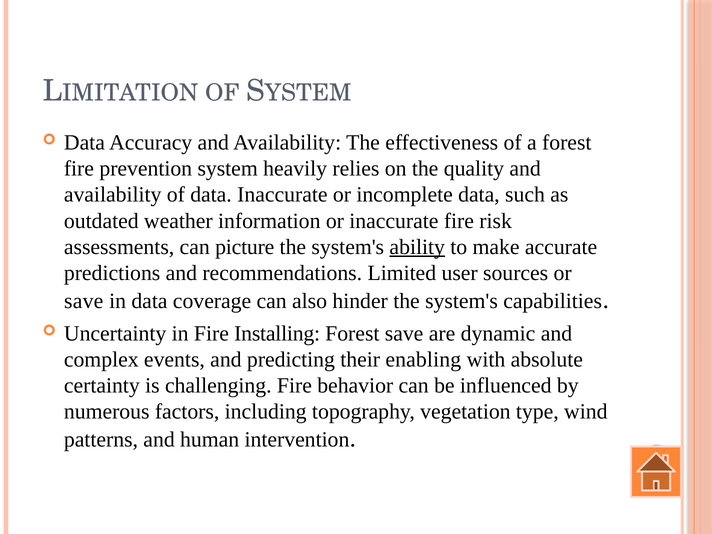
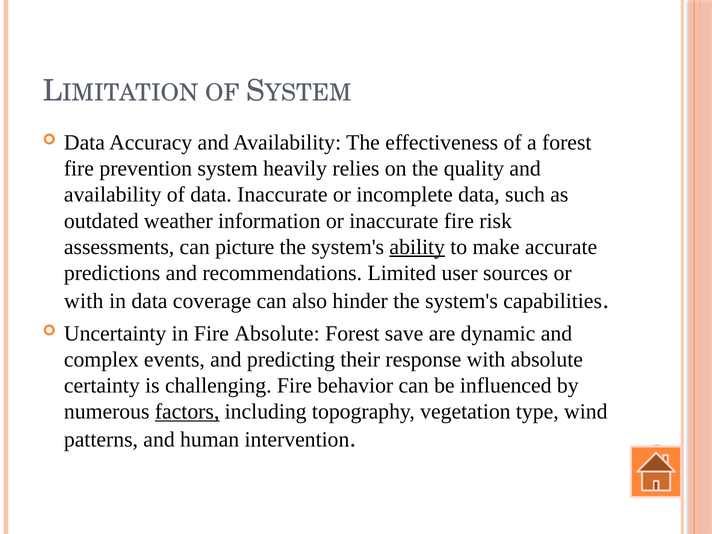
save at (84, 301): save -> with
Fire Installing: Installing -> Absolute
enabling: enabling -> response
factors underline: none -> present
